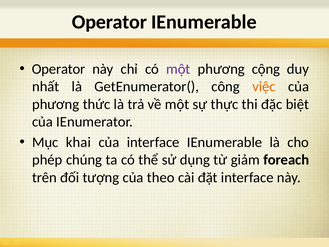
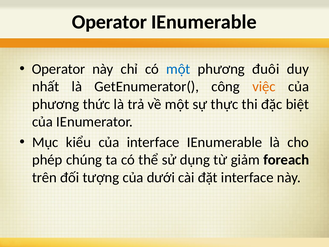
một at (178, 69) colour: purple -> blue
cộng: cộng -> đuôi
khai: khai -> kiểu
theo: theo -> dưới
